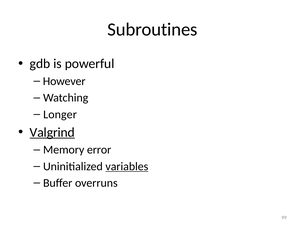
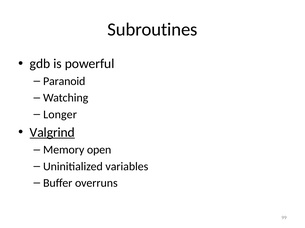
However: However -> Paranoid
error: error -> open
variables underline: present -> none
